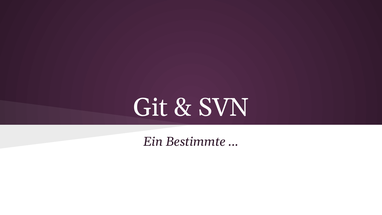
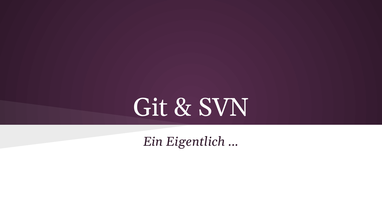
Bestimmte: Bestimmte -> Eigentlich
